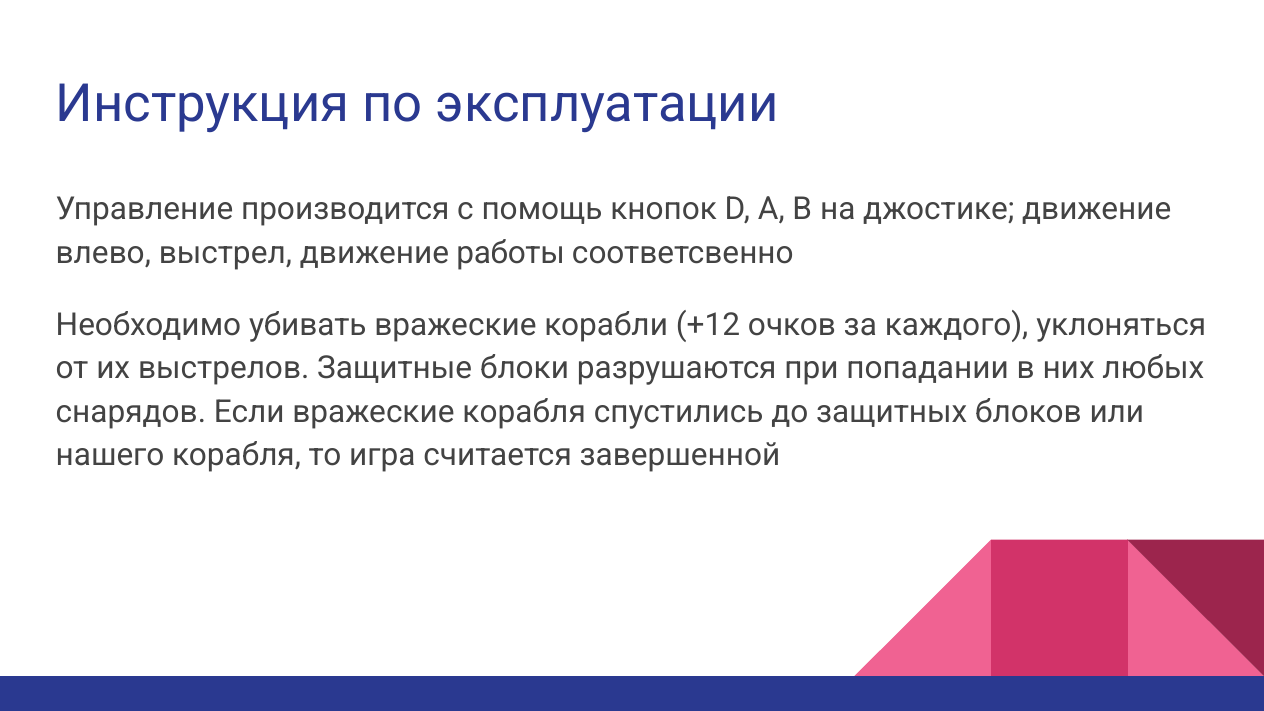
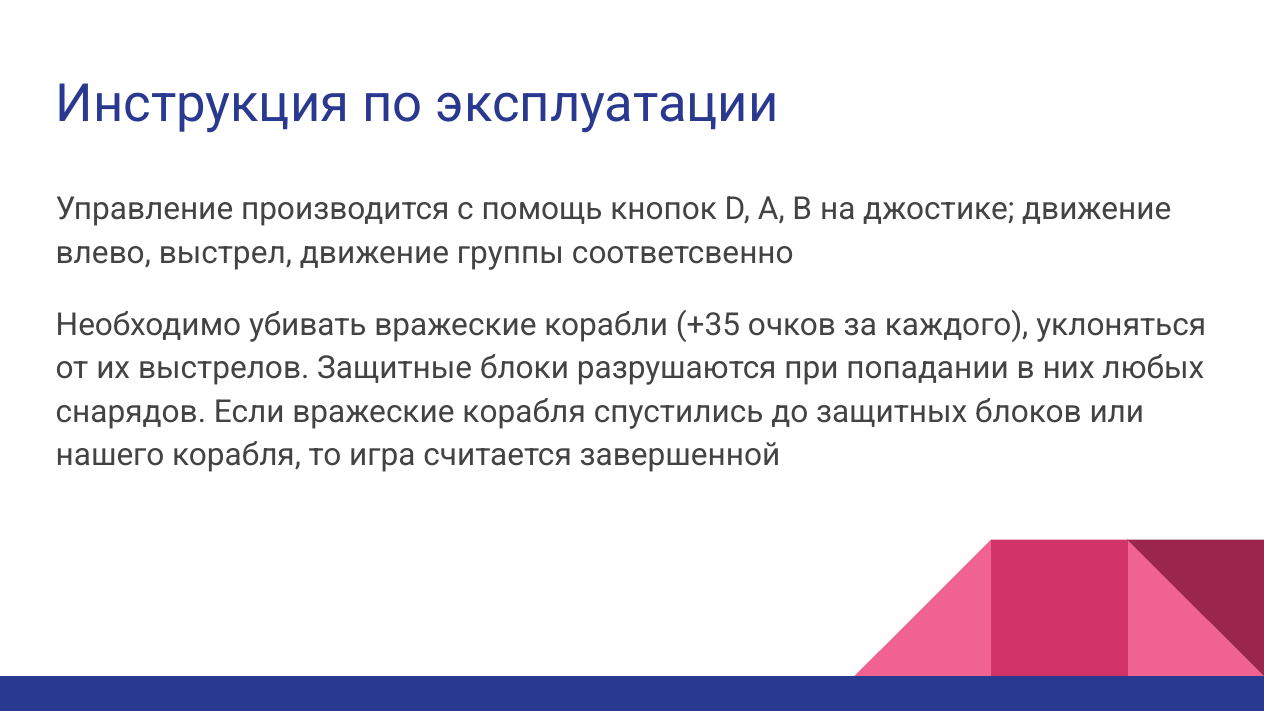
работы: работы -> группы
+12: +12 -> +35
